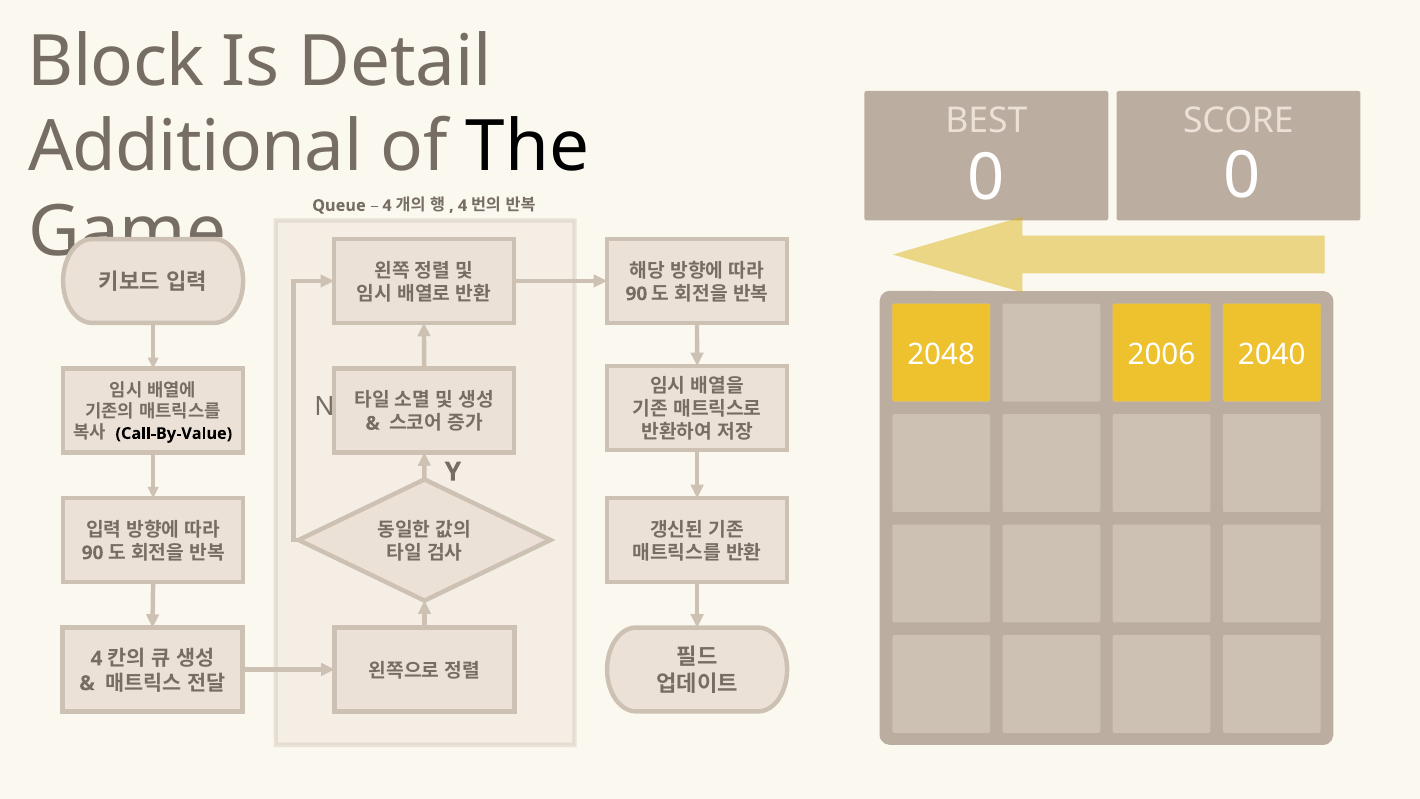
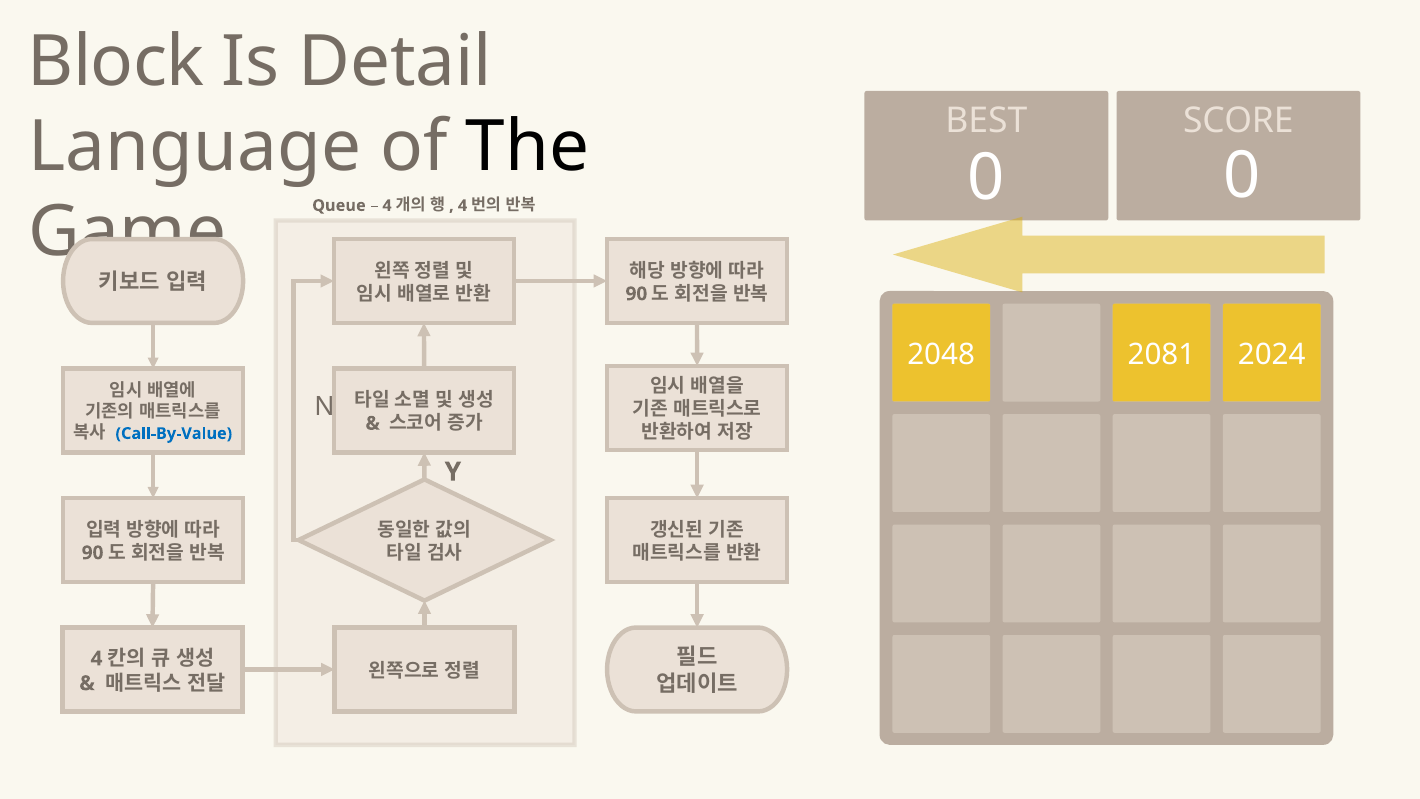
Additional: Additional -> Language
2006: 2006 -> 2081
2040: 2040 -> 2024
Call-By-Value colour: black -> blue
